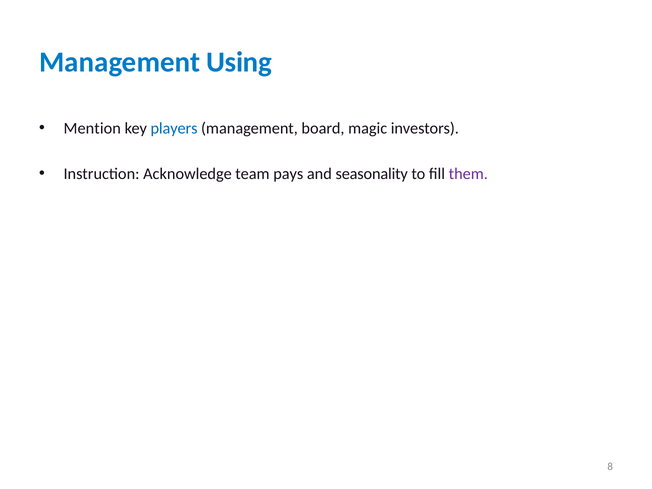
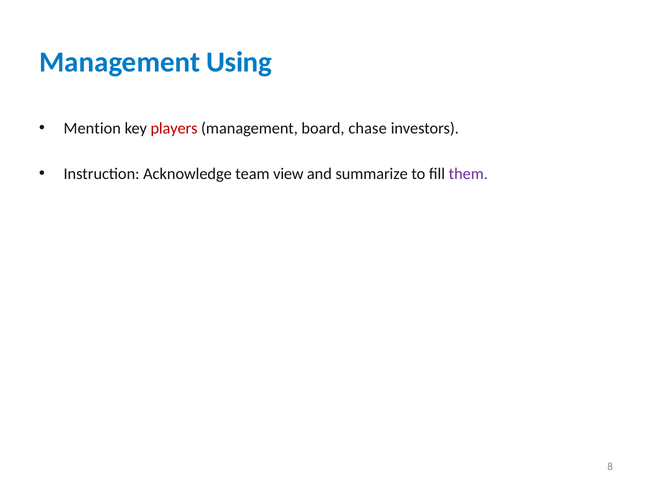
players colour: blue -> red
magic: magic -> chase
pays: pays -> view
seasonality: seasonality -> summarize
